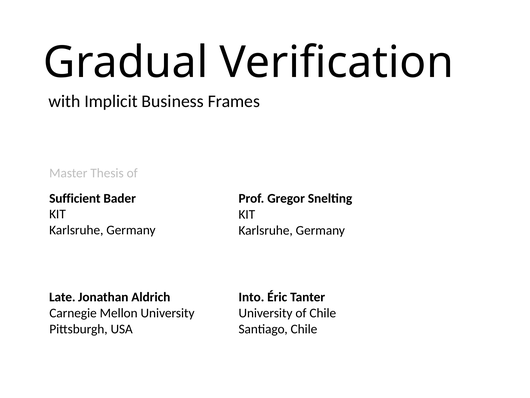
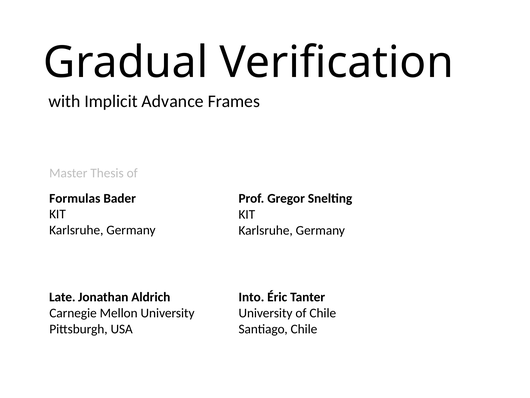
Business: Business -> Advance
Sufficient: Sufficient -> Formulas
